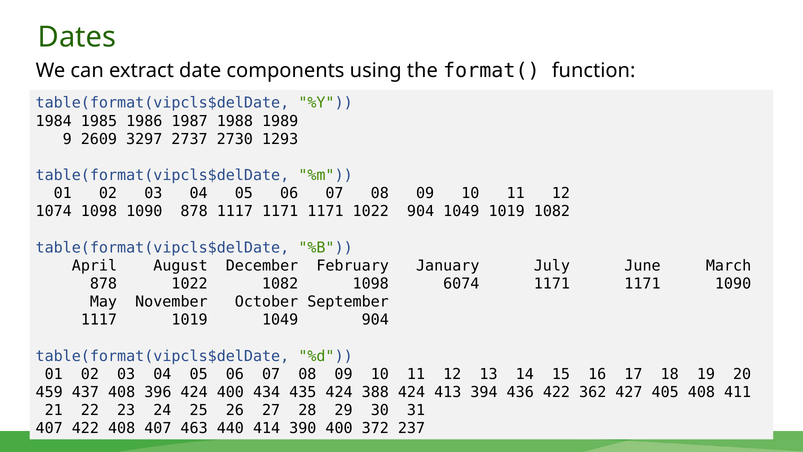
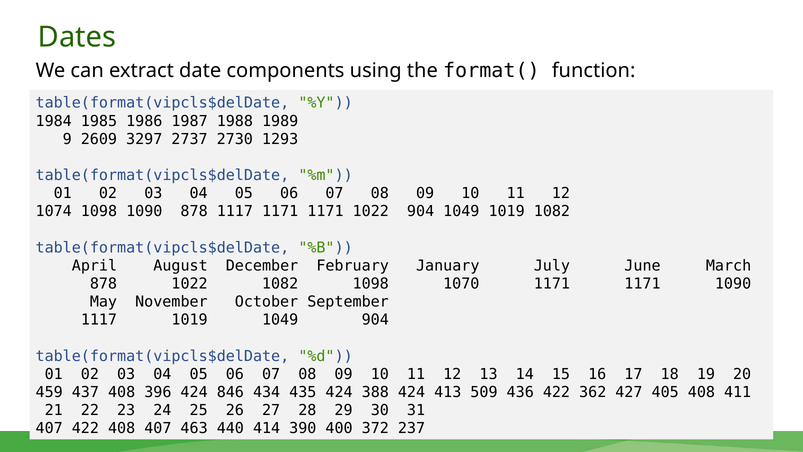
6074: 6074 -> 1070
424 400: 400 -> 846
394: 394 -> 509
